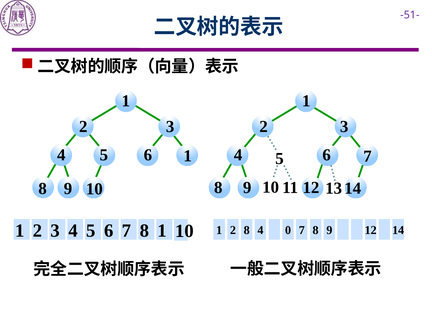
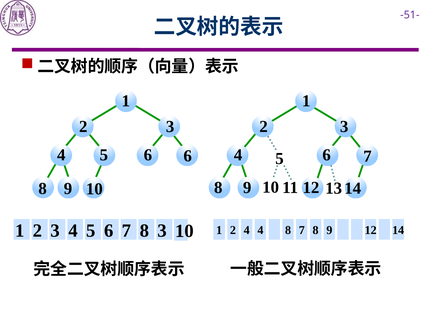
6 1: 1 -> 6
8 1: 1 -> 3
1 2 8: 8 -> 4
0 at (288, 230): 0 -> 8
